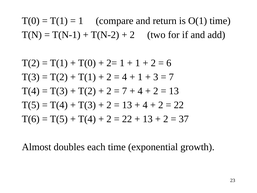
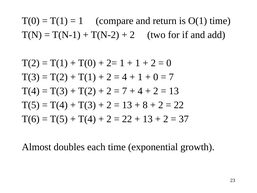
6 at (169, 63): 6 -> 0
3 at (156, 77): 3 -> 0
4 at (145, 105): 4 -> 8
